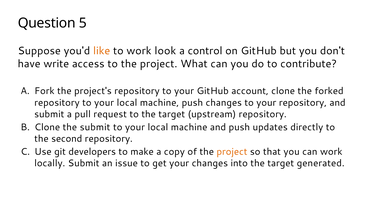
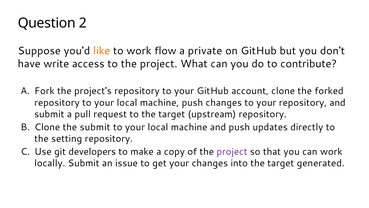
5: 5 -> 2
look: look -> flow
control: control -> private
second: second -> setting
project at (232, 151) colour: orange -> purple
